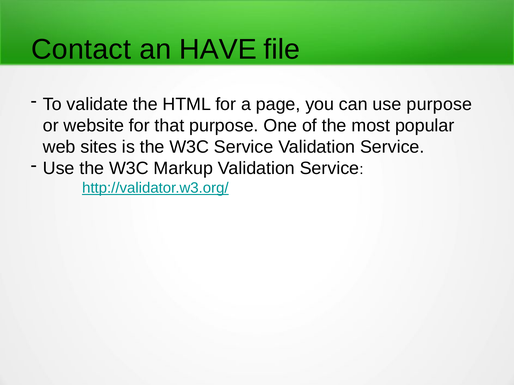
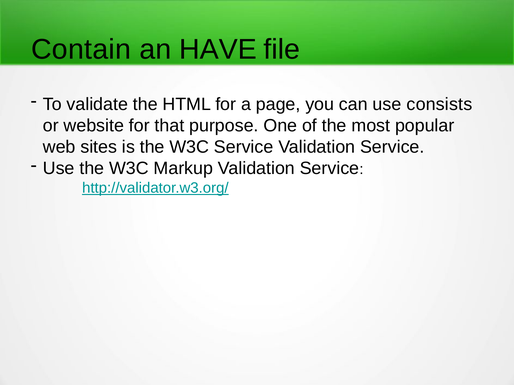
Contact: Contact -> Contain
use purpose: purpose -> consists
